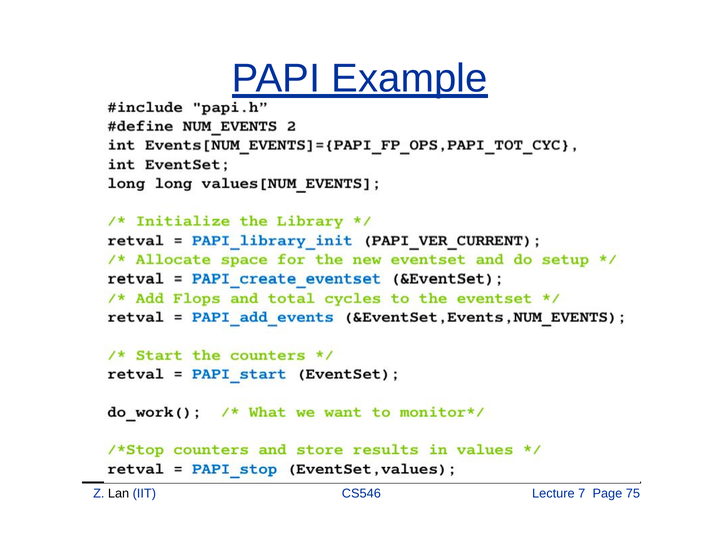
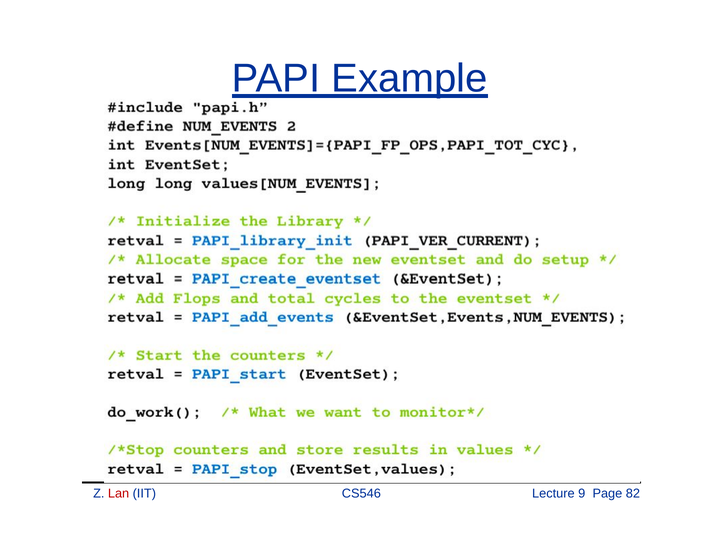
Lan colour: black -> red
7: 7 -> 9
75: 75 -> 82
